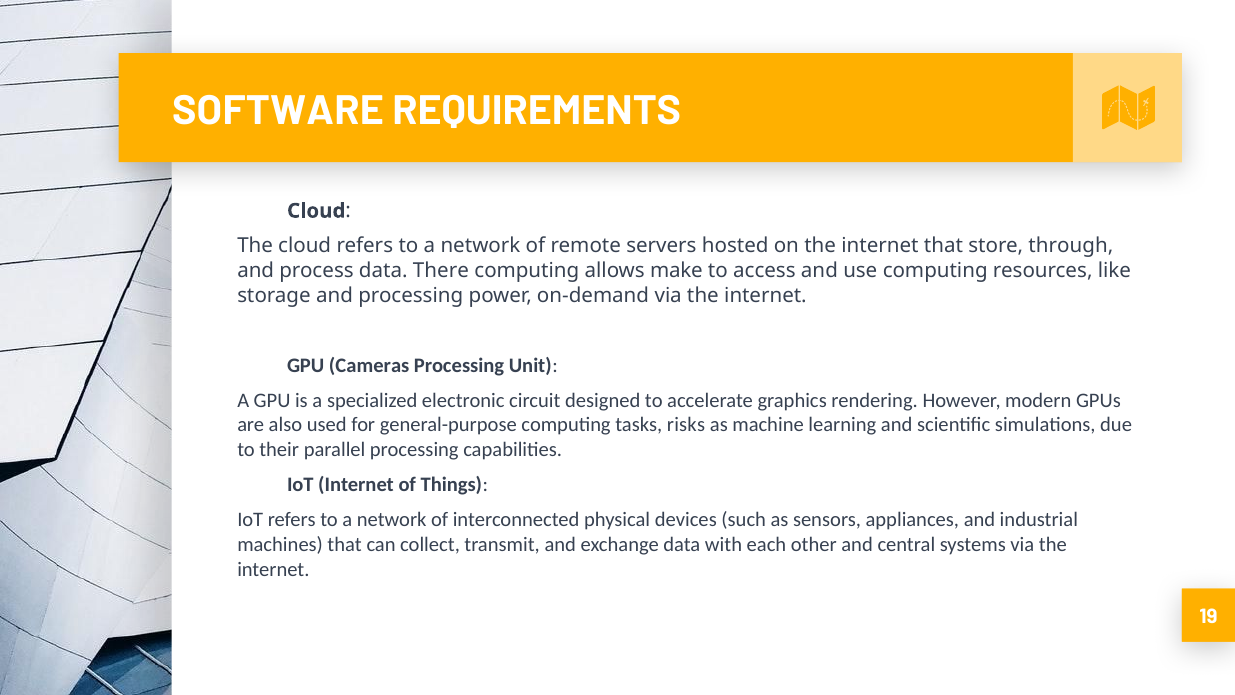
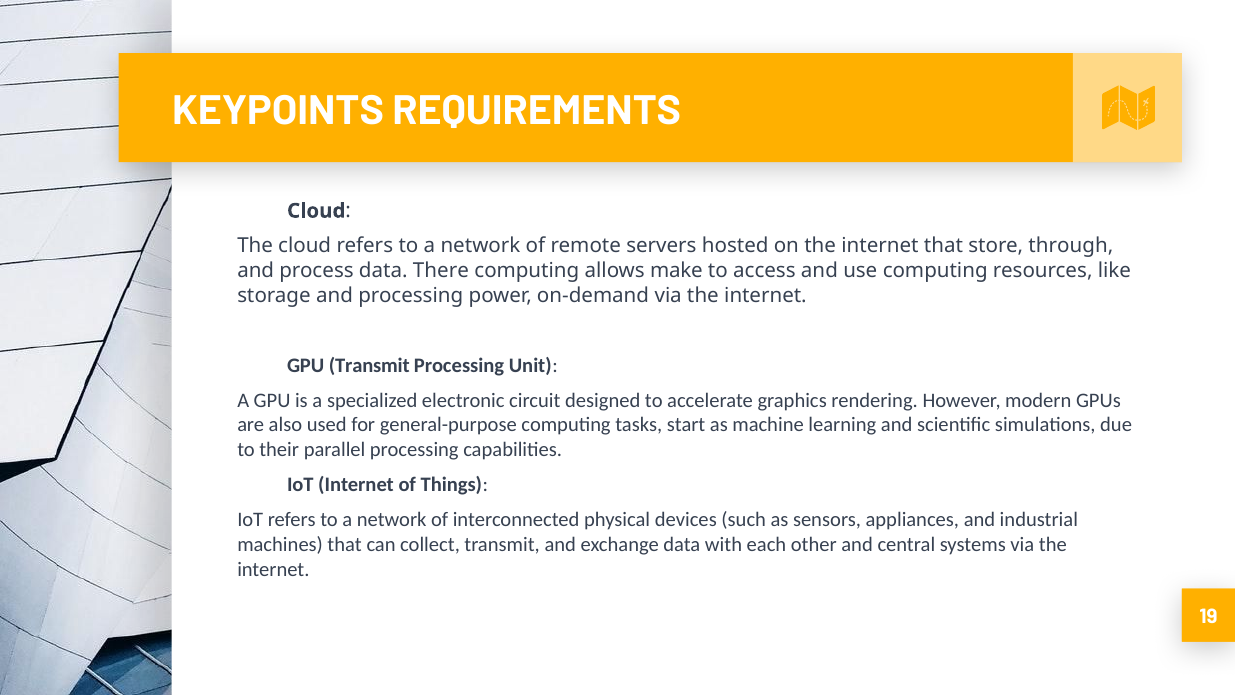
SOFTWARE: SOFTWARE -> KEYPOINTS
GPU Cameras: Cameras -> Transmit
risks: risks -> start
